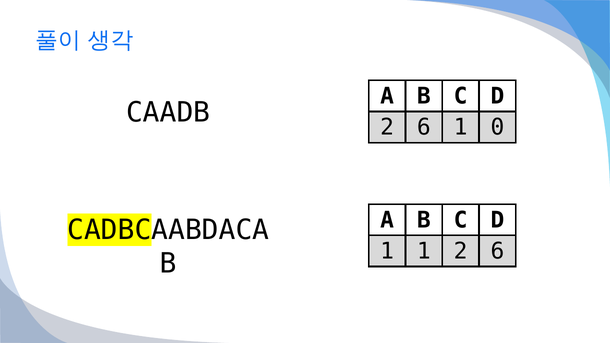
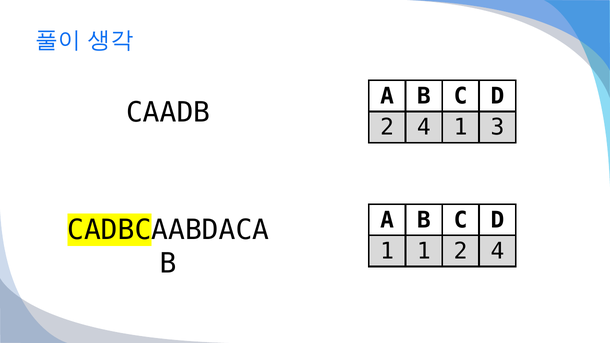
6 at (424, 127): 6 -> 4
0: 0 -> 3
1 2 6: 6 -> 4
